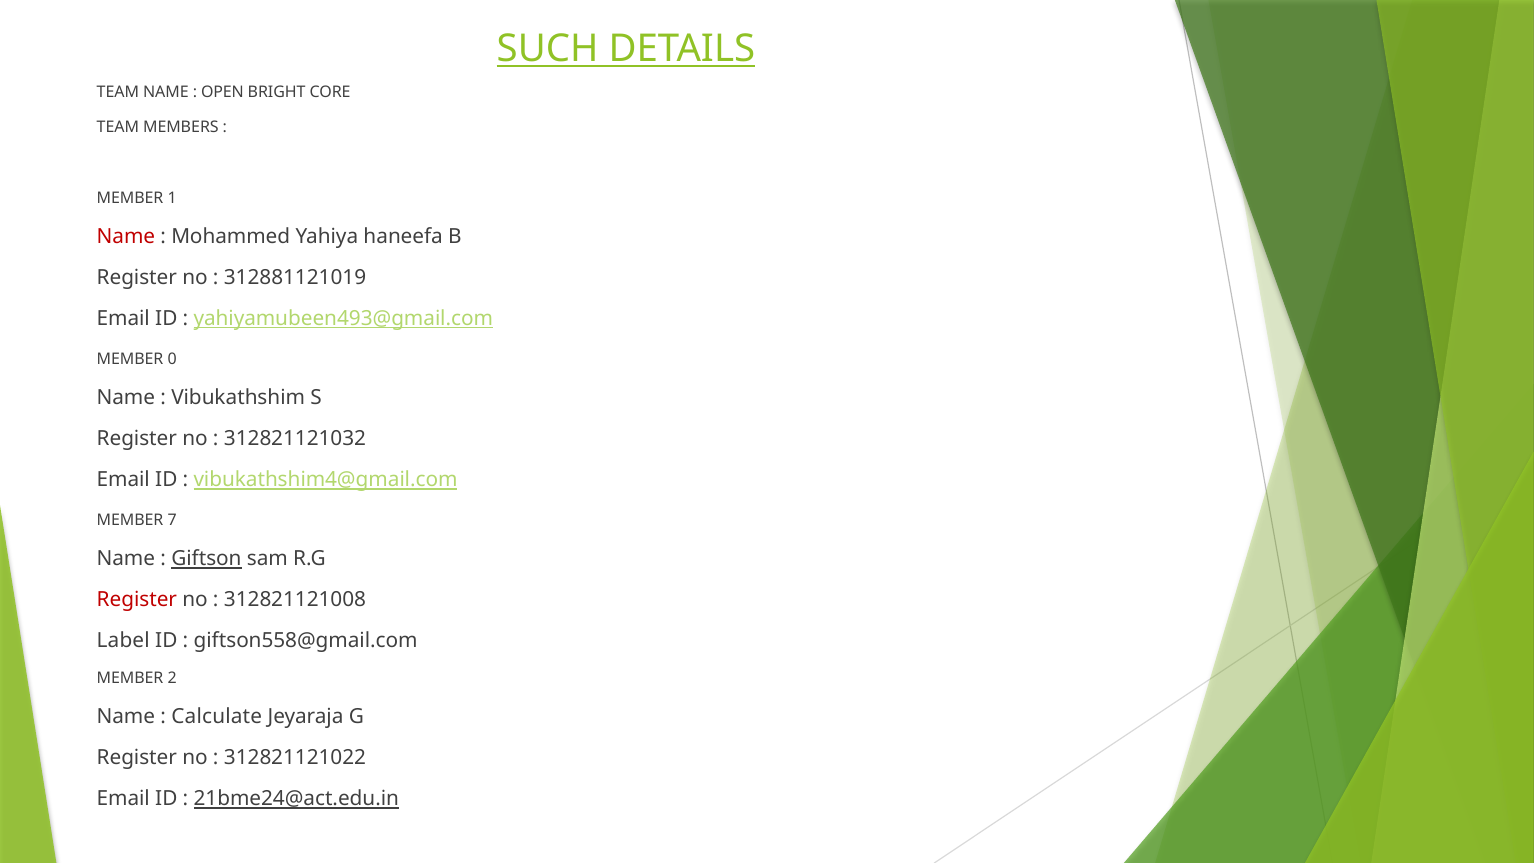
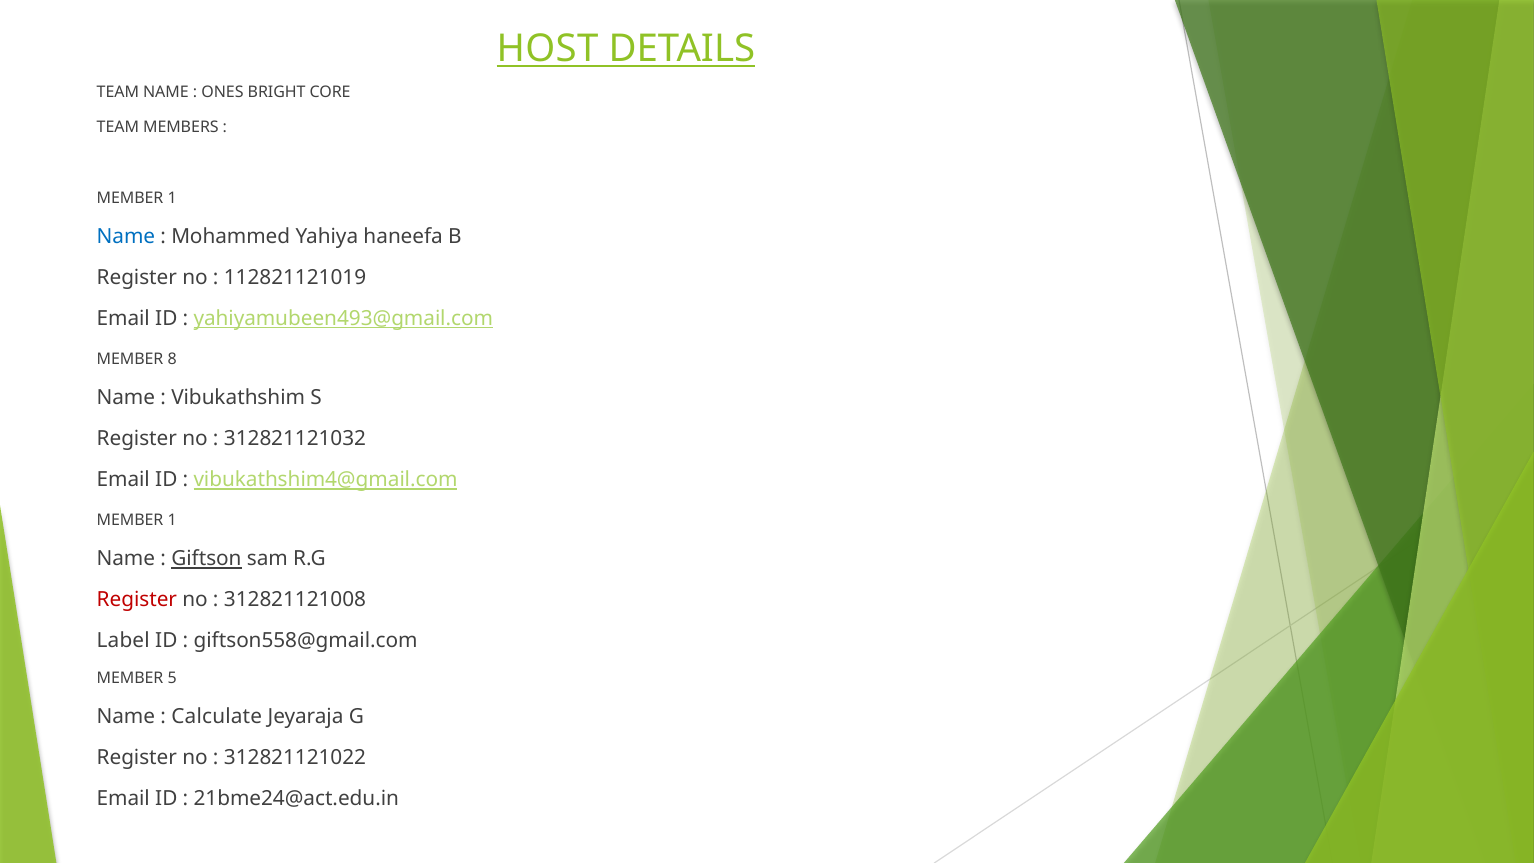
SUCH: SUCH -> HOST
OPEN: OPEN -> ONES
Name at (126, 236) colour: red -> blue
312881121019: 312881121019 -> 112821121019
0: 0 -> 8
7 at (172, 521): 7 -> 1
2: 2 -> 5
21bme24@act.edu.in underline: present -> none
